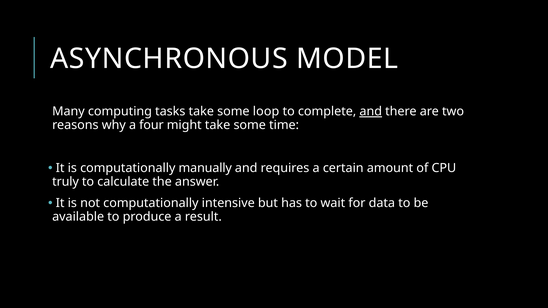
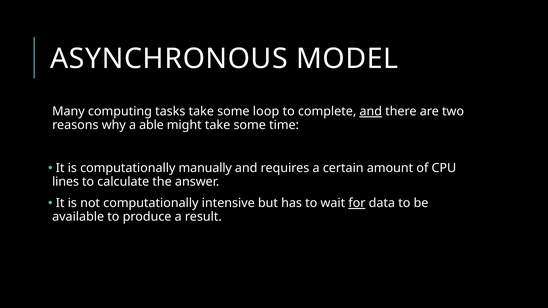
four: four -> able
truly: truly -> lines
for underline: none -> present
